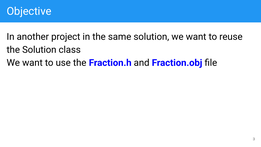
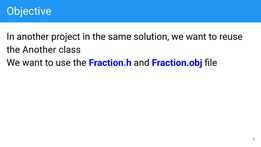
the Solution: Solution -> Another
